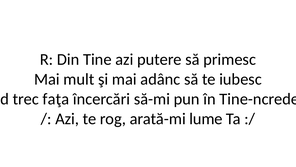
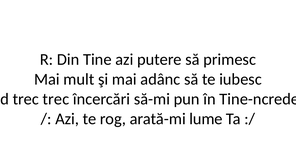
trec faţa: faţa -> trec
